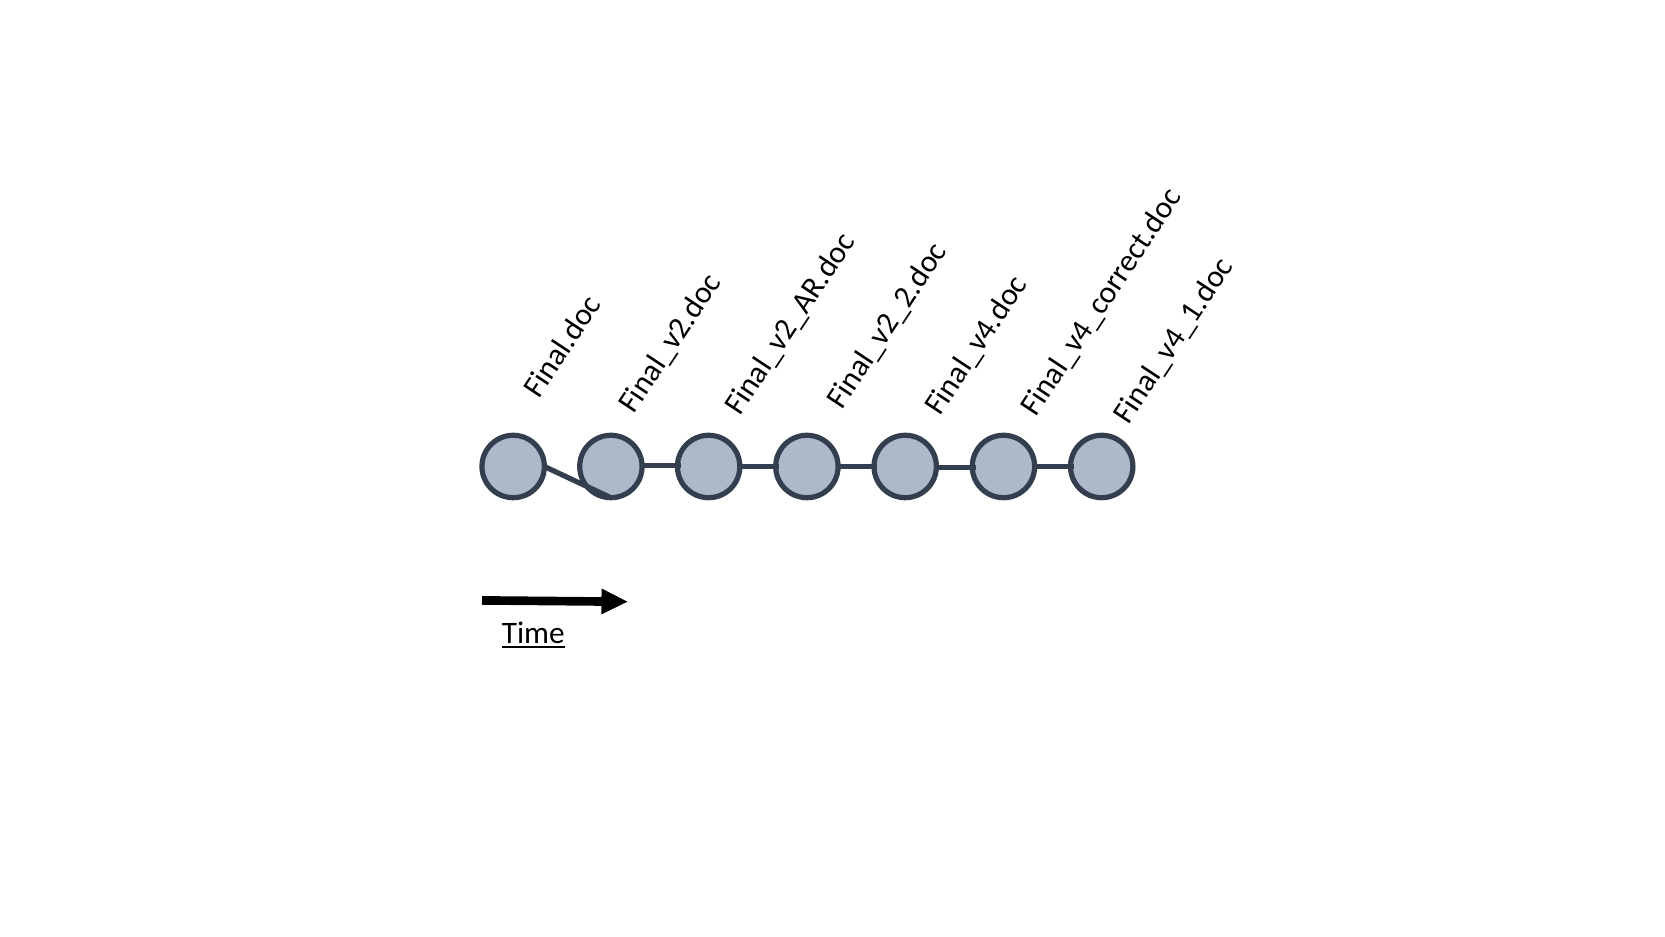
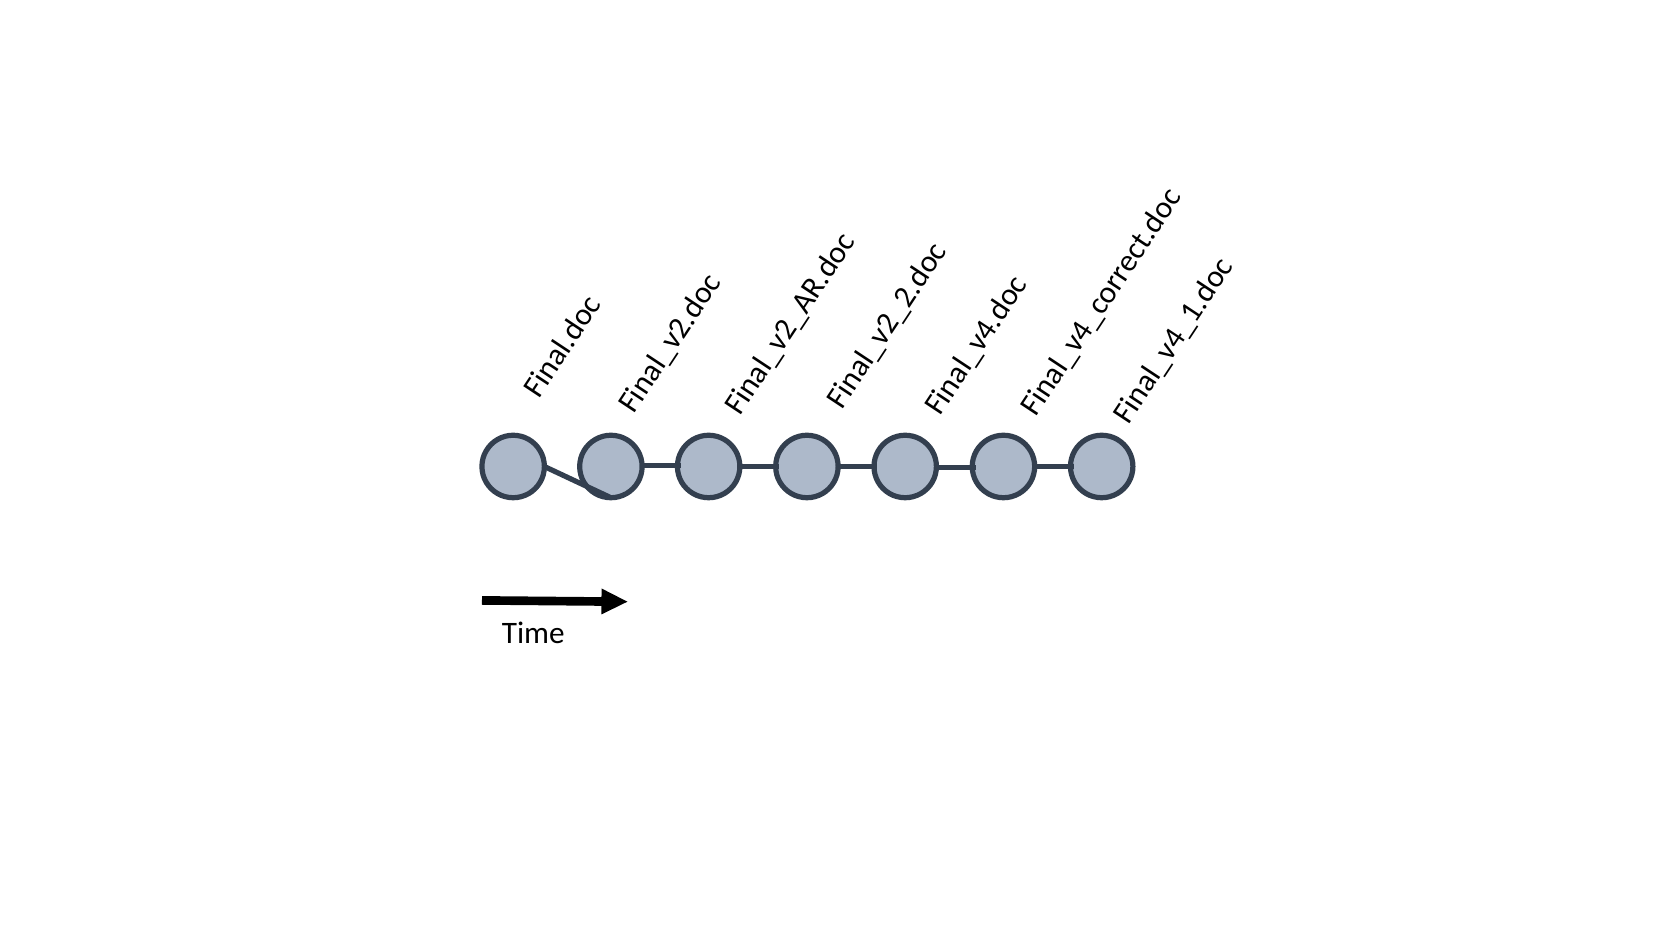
Time underline: present -> none
